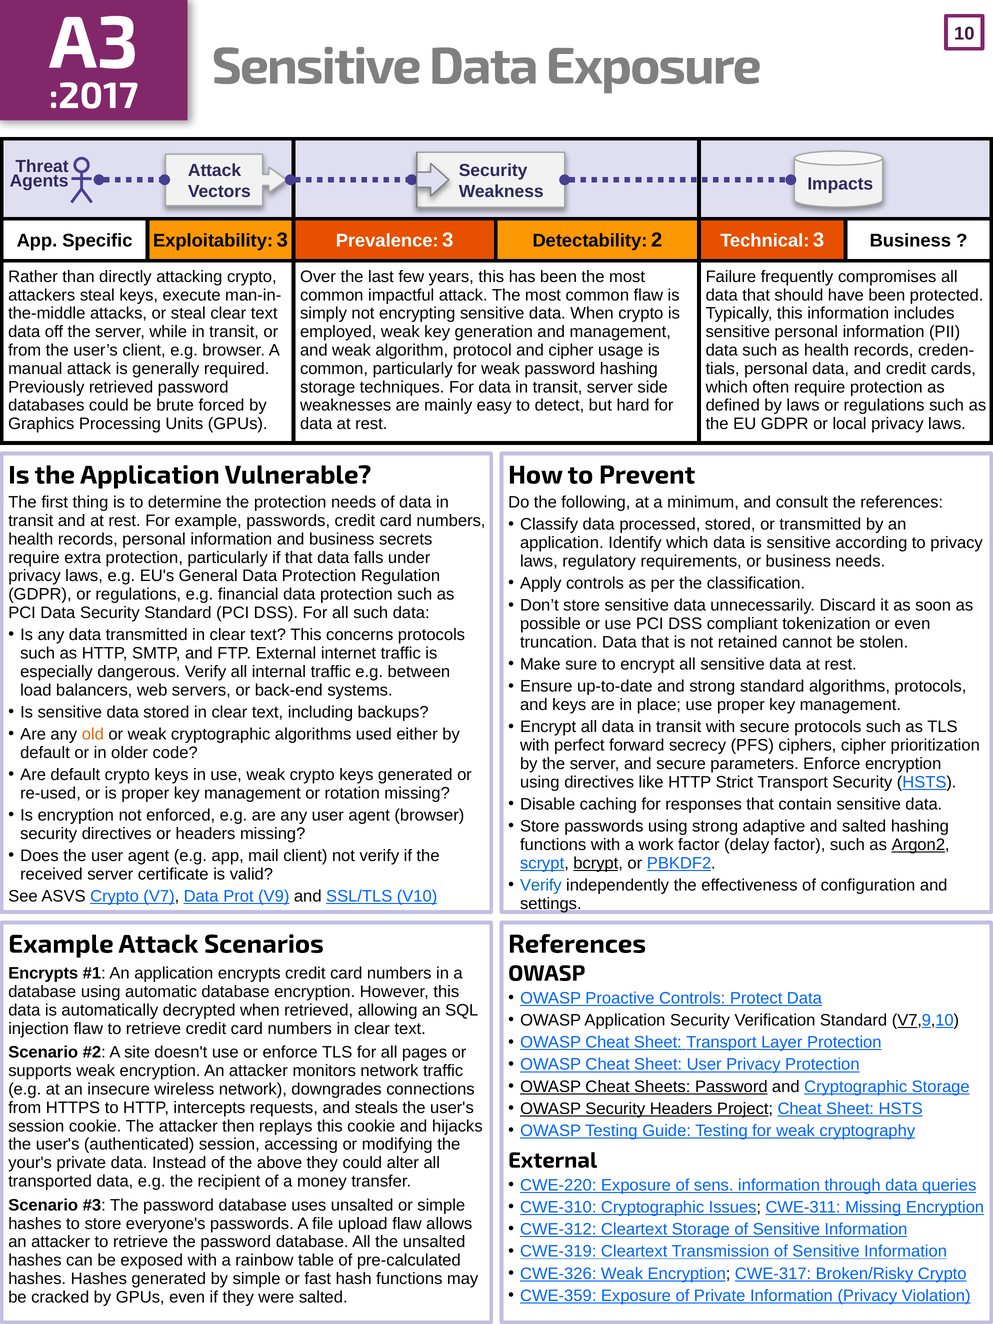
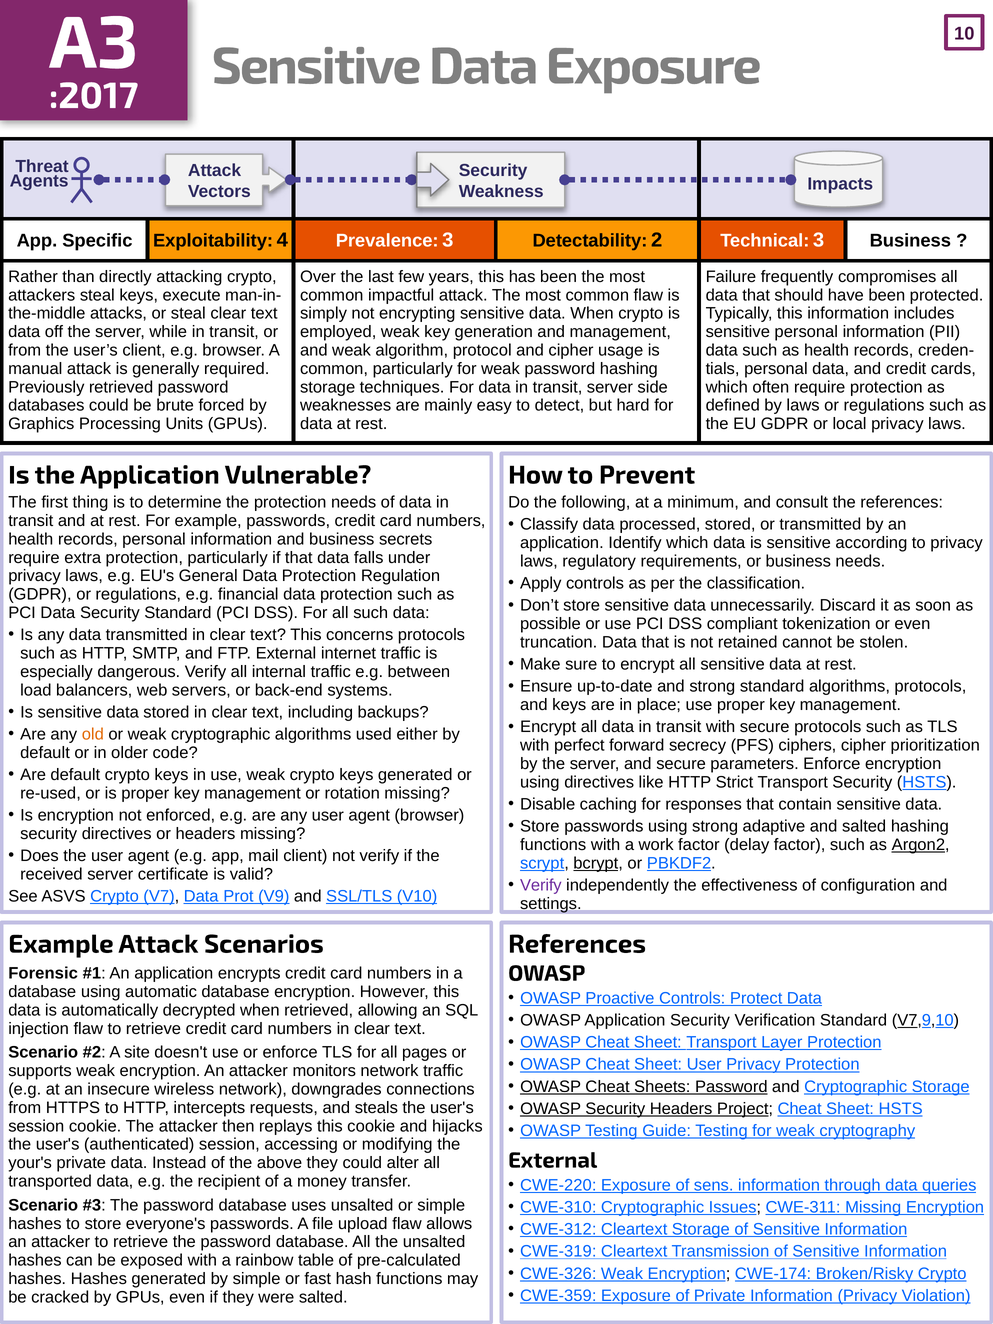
Exploitability 3: 3 -> 4
Verify at (541, 885) colour: blue -> purple
Encrypts at (43, 973): Encrypts -> Forensic
CWE-317: CWE-317 -> CWE-174
